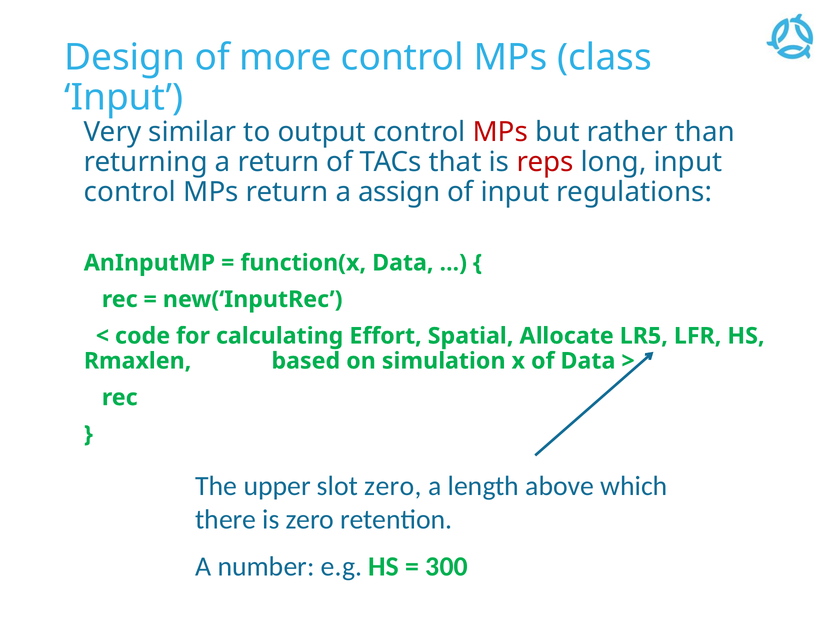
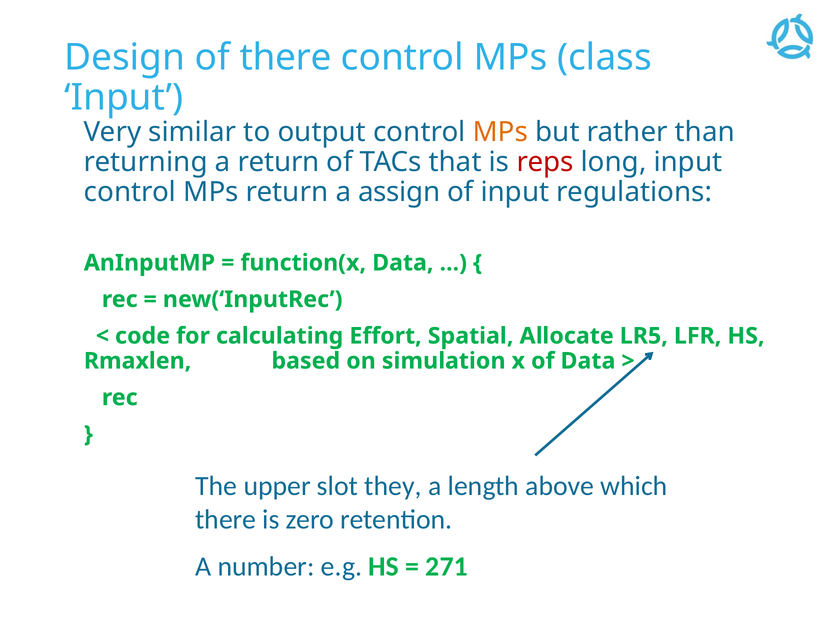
of more: more -> there
MPs at (500, 132) colour: red -> orange
slot zero: zero -> they
300: 300 -> 271
